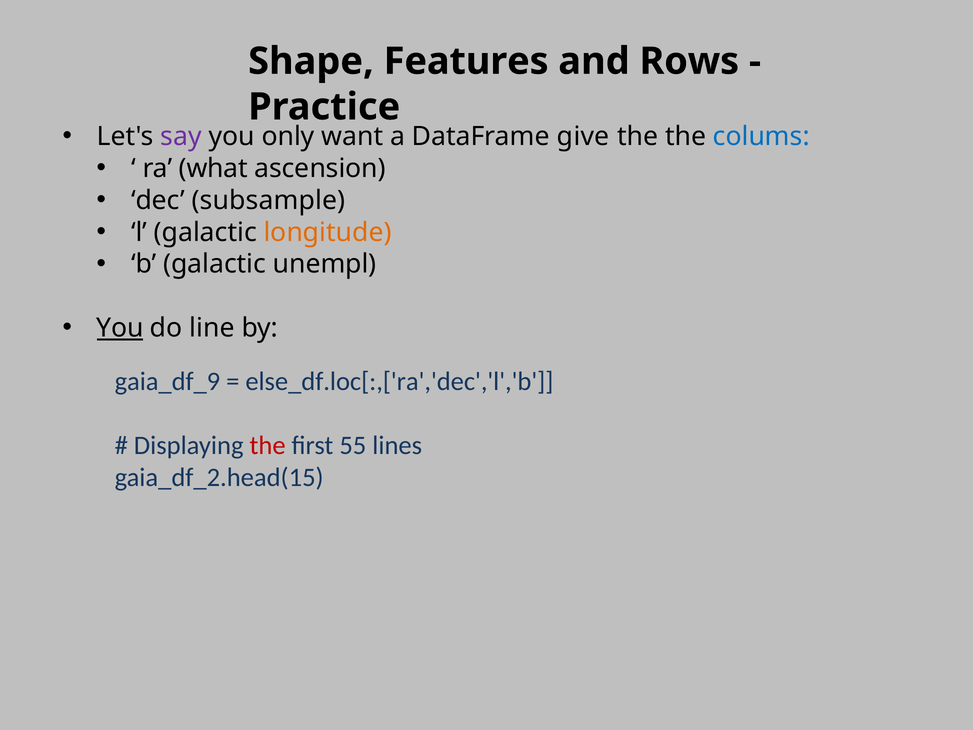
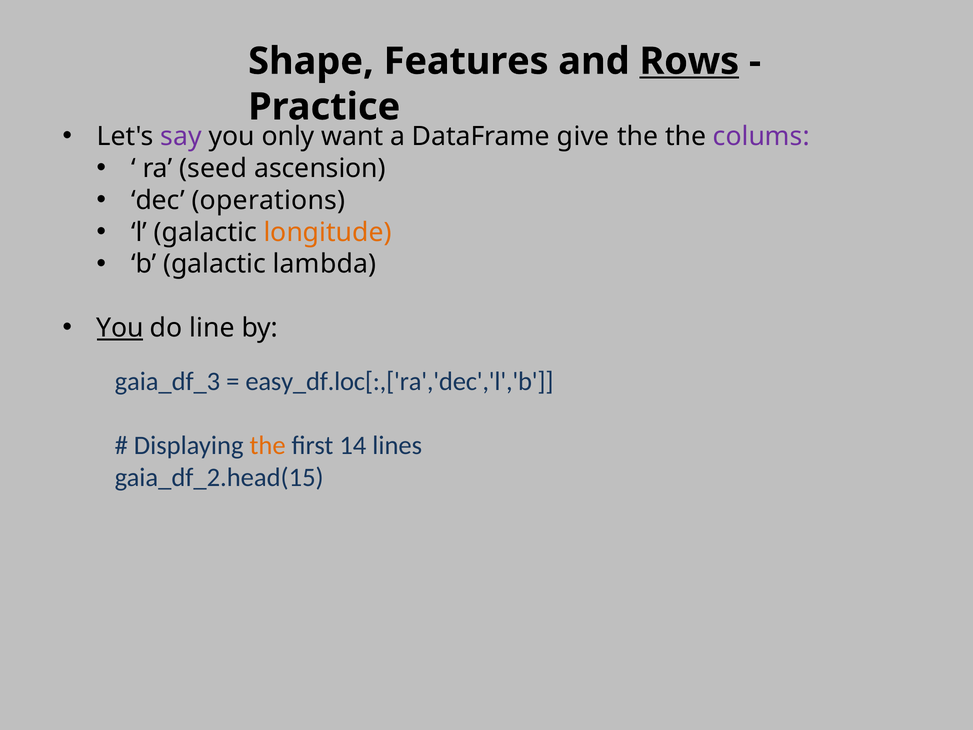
Rows underline: none -> present
colums colour: blue -> purple
what: what -> seed
subsample: subsample -> operations
unempl: unempl -> lambda
gaia_df_9: gaia_df_9 -> gaia_df_3
else_df.loc[:,['ra','dec','l','b: else_df.loc[:,['ra','dec','l','b -> easy_df.loc[:,['ra','dec','l','b
the at (268, 445) colour: red -> orange
55: 55 -> 14
